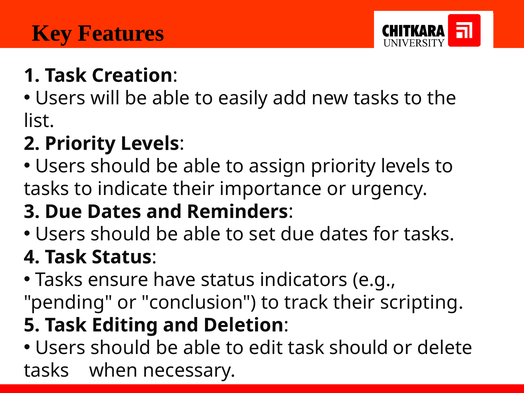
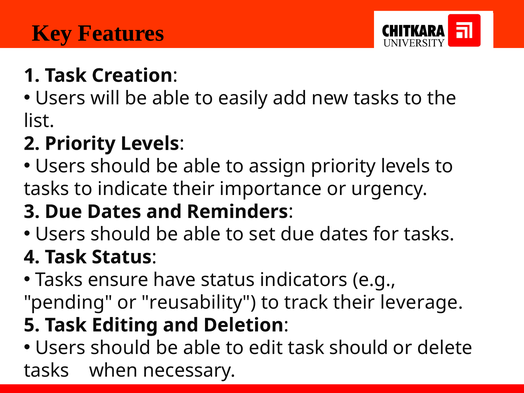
conclusion: conclusion -> reusability
scripting: scripting -> leverage
